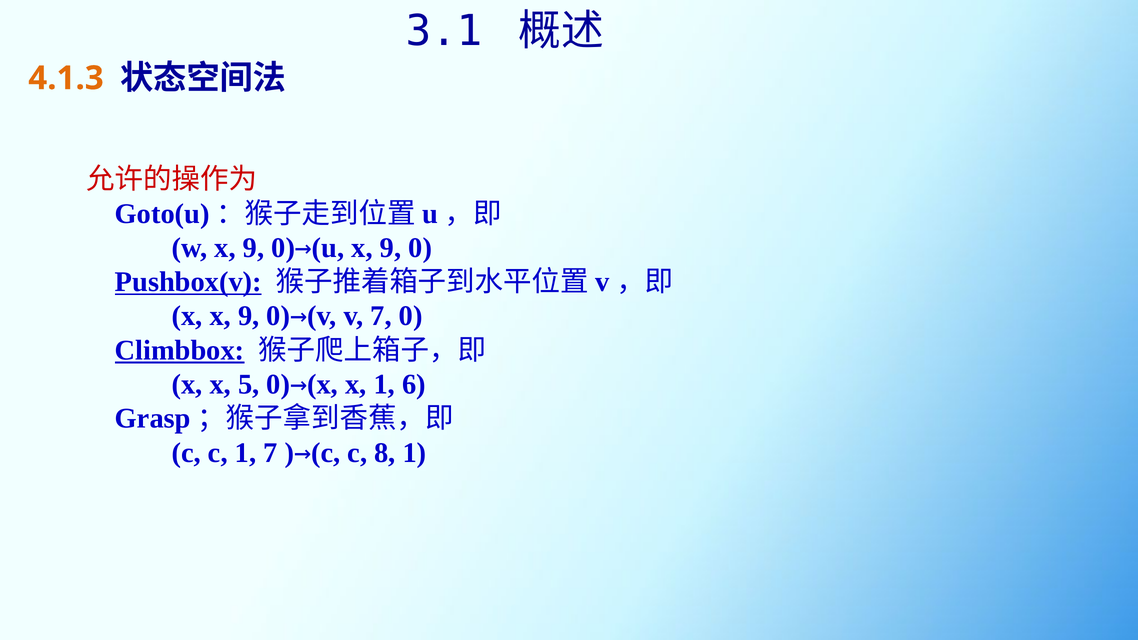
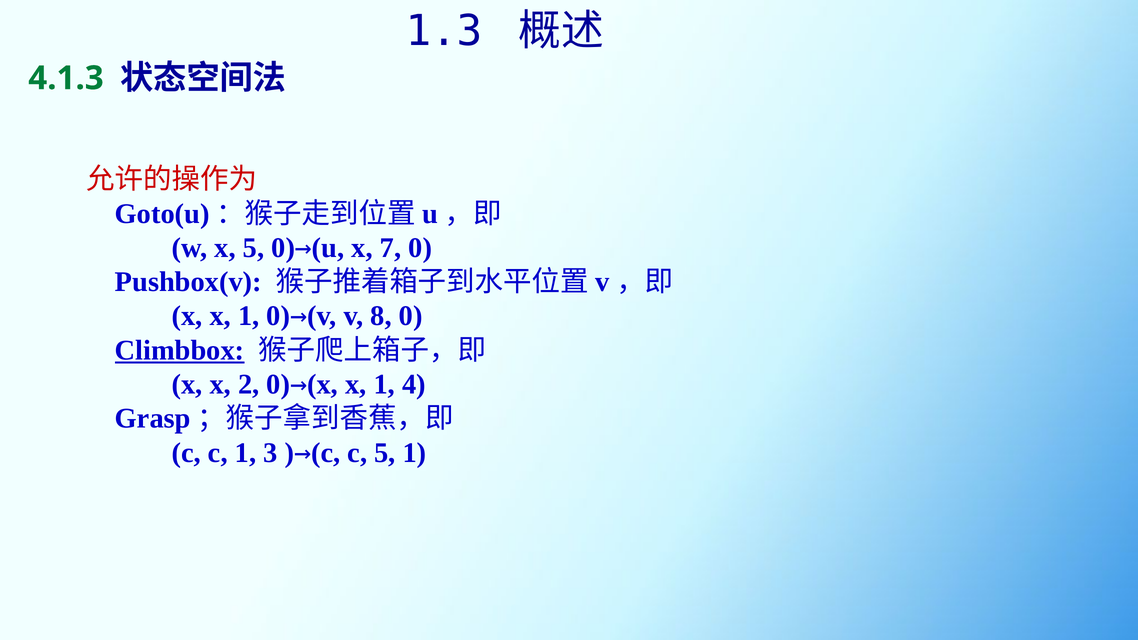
3.1: 3.1 -> 1.3
4.1.3 colour: orange -> green
w x 9: 9 -> 5
0)→(u x 9: 9 -> 7
Pushbox(v underline: present -> none
x x 9: 9 -> 1
v 7: 7 -> 8
5: 5 -> 2
6: 6 -> 4
1 7: 7 -> 3
c 8: 8 -> 5
